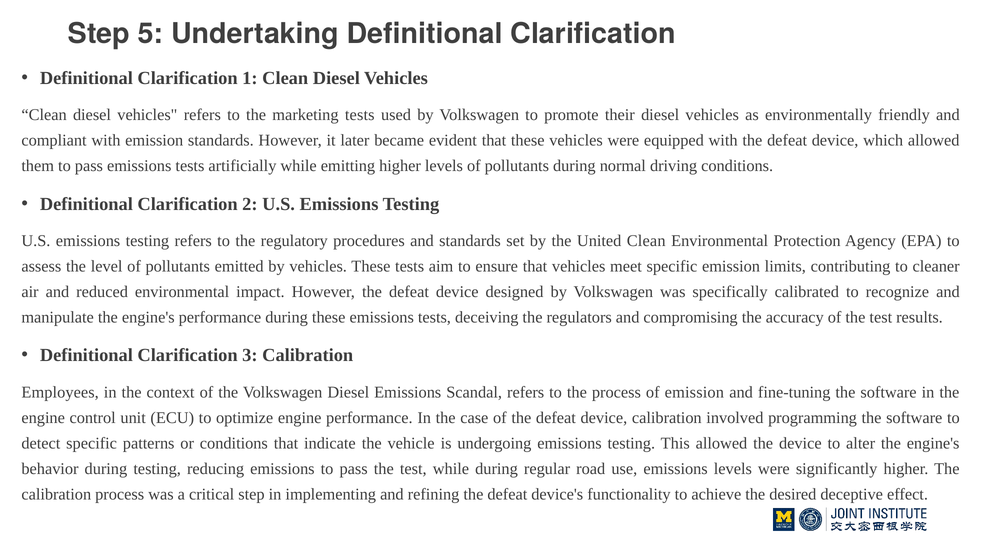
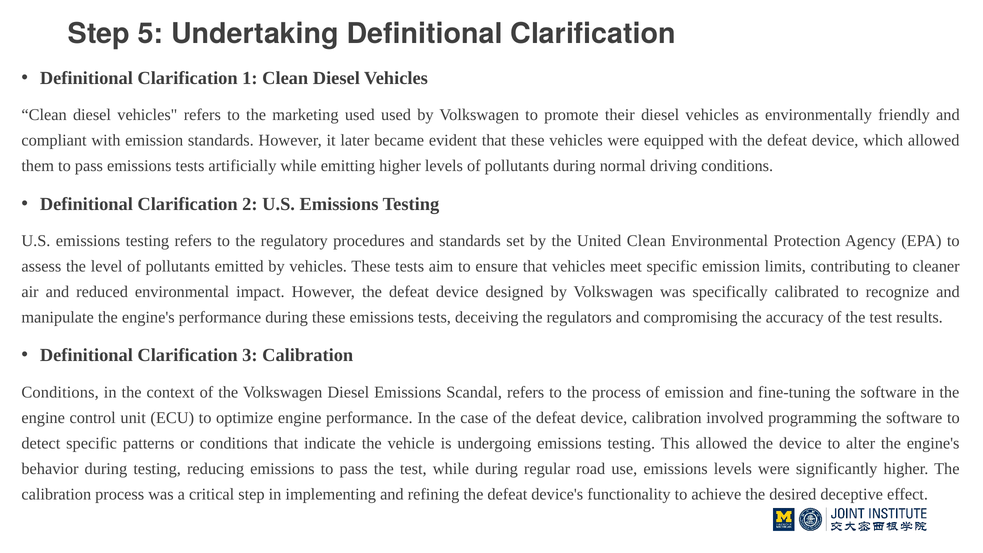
marketing tests: tests -> used
Employees at (60, 392): Employees -> Conditions
